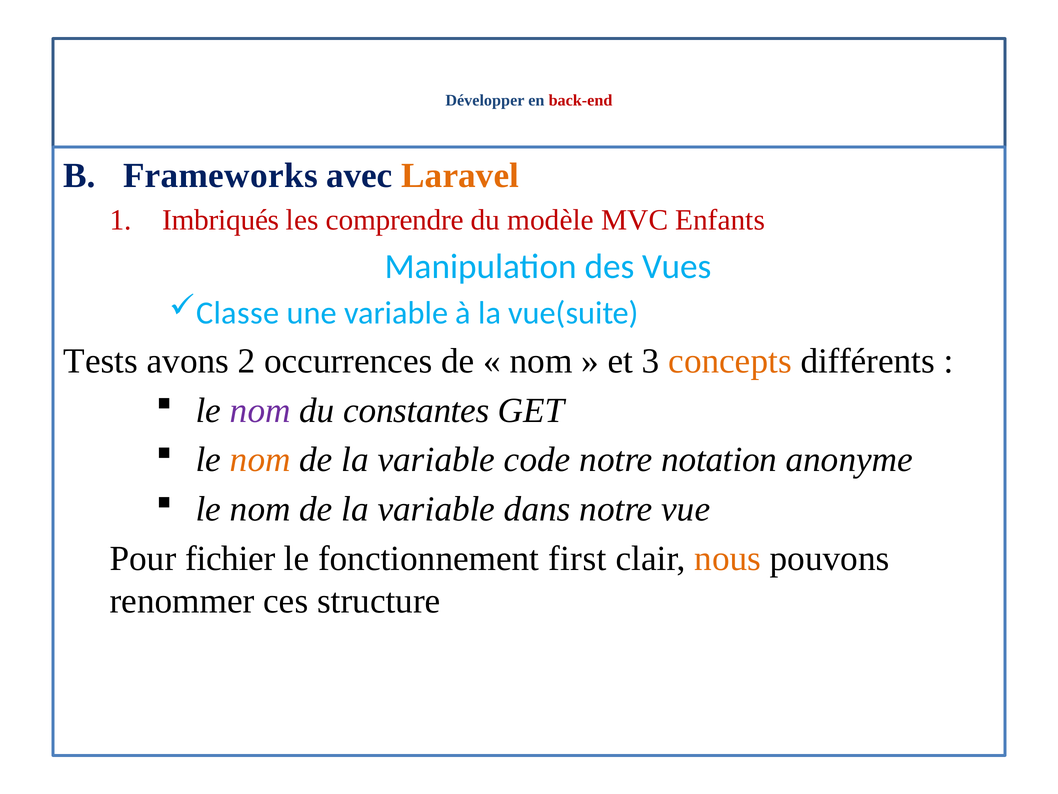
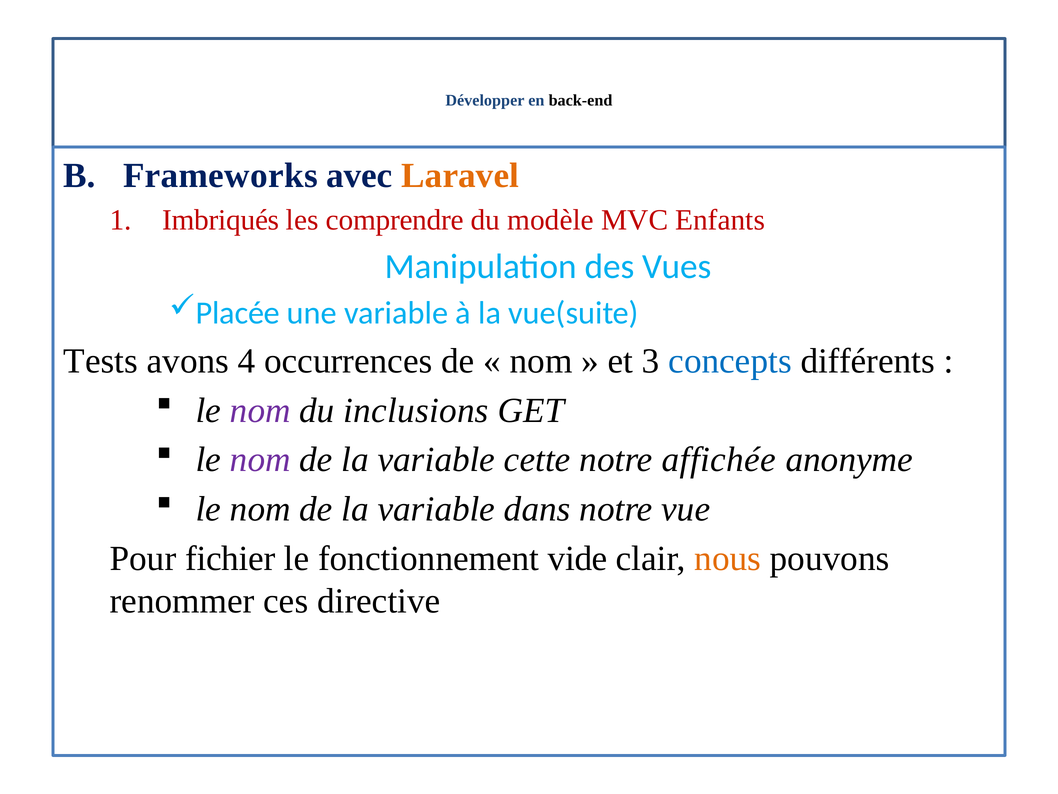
back-end colour: red -> black
Classe: Classe -> Placée
2: 2 -> 4
concepts colour: orange -> blue
constantes: constantes -> inclusions
nom at (260, 460) colour: orange -> purple
code: code -> cette
notation: notation -> affichée
first: first -> vide
structure: structure -> directive
